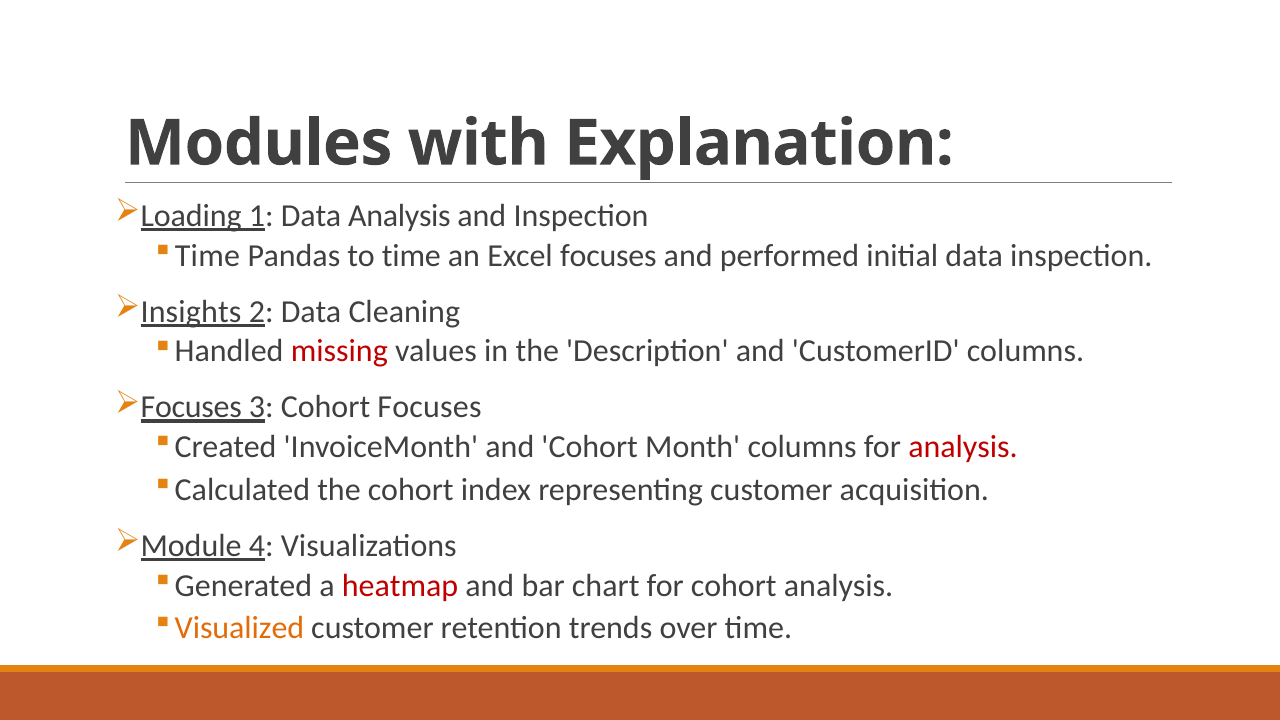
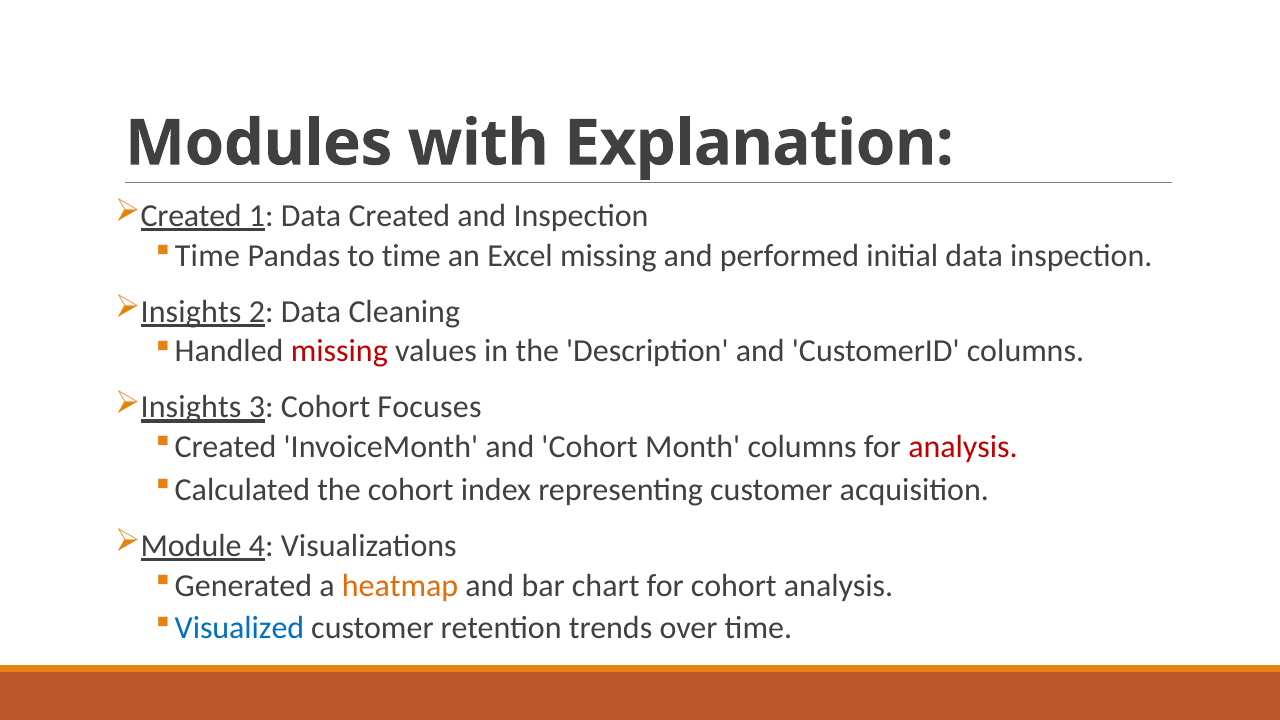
Loading at (191, 216): Loading -> Created
Data Analysis: Analysis -> Created
Excel focuses: focuses -> missing
Focuses at (191, 407): Focuses -> Insights
heatmap colour: red -> orange
Visualized colour: orange -> blue
